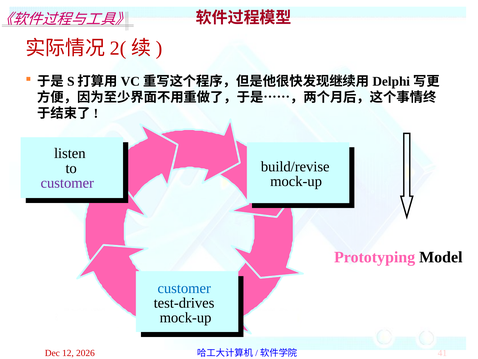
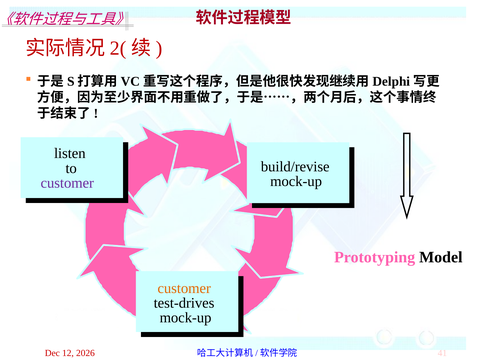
customer at (184, 288) colour: blue -> orange
